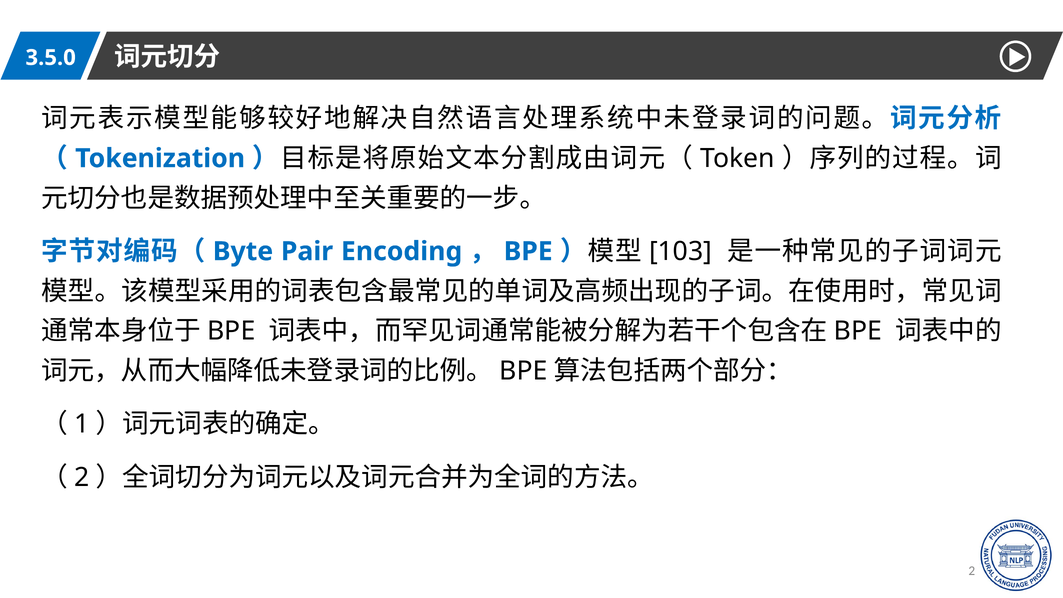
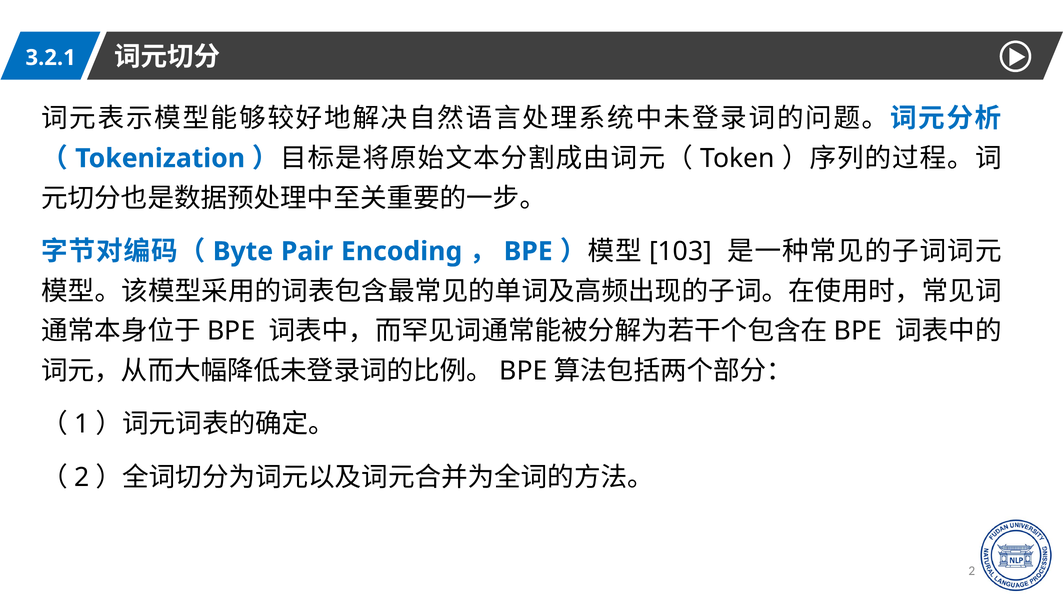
3.5.0: 3.5.0 -> 3.2.1
